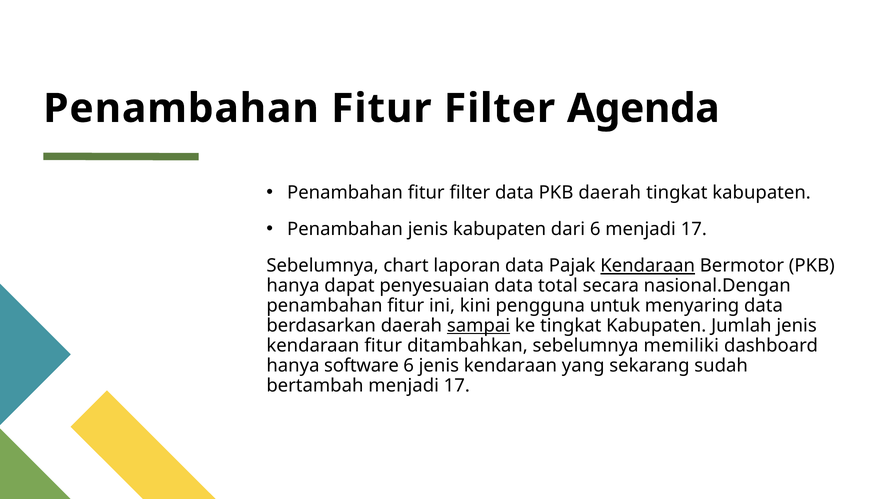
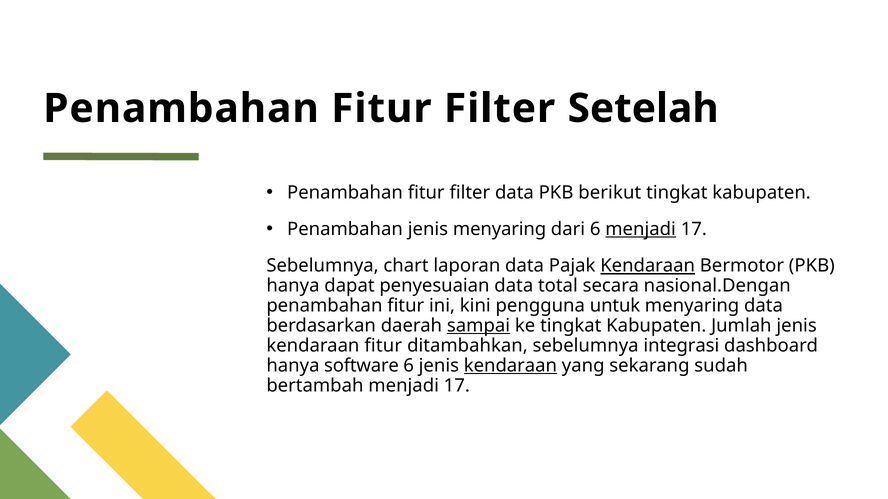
Agenda: Agenda -> Setelah
PKB daerah: daerah -> berikut
jenis kabupaten: kabupaten -> menyaring
menjadi at (641, 229) underline: none -> present
memiliki: memiliki -> integrasi
kendaraan at (510, 366) underline: none -> present
